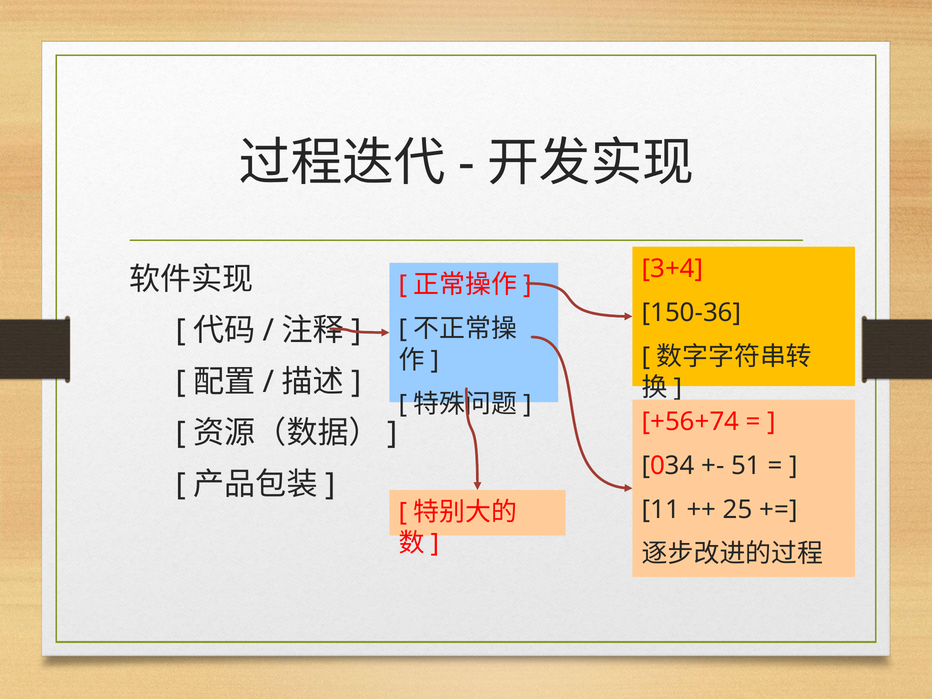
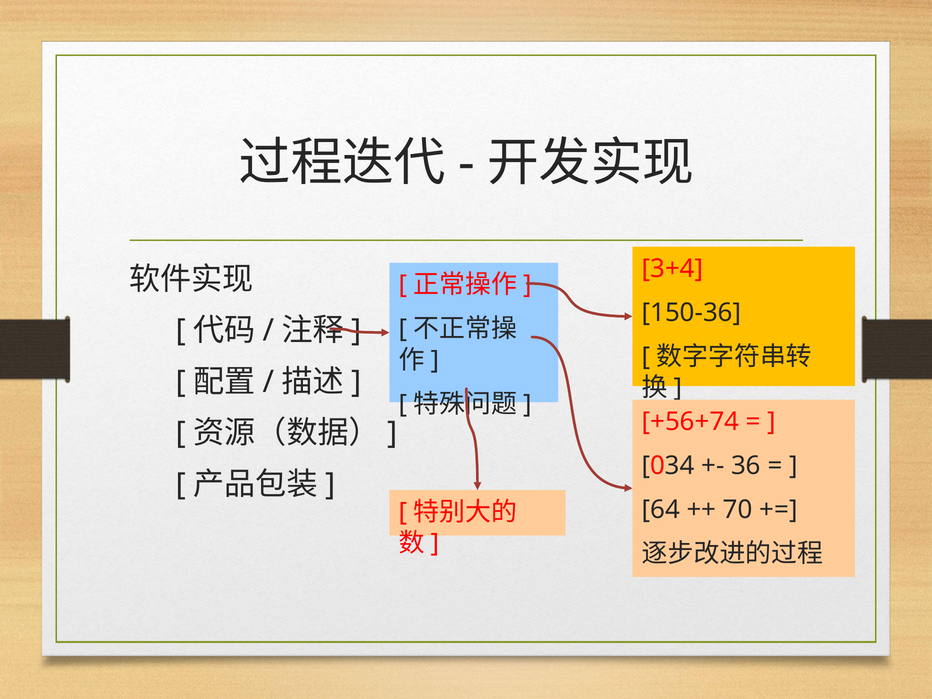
51: 51 -> 36
11: 11 -> 64
25: 25 -> 70
